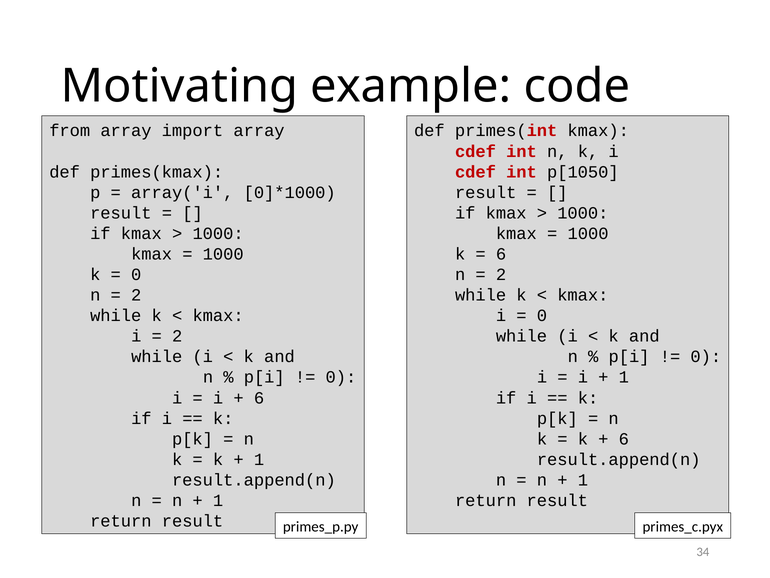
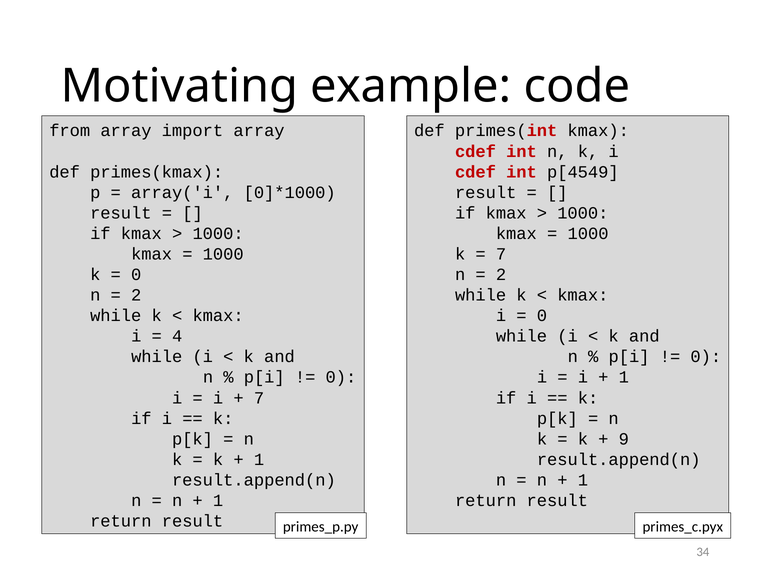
p[1050: p[1050 -> p[4549
6 at (501, 254): 6 -> 7
2 at (177, 336): 2 -> 4
6 at (259, 398): 6 -> 7
6 at (624, 439): 6 -> 9
